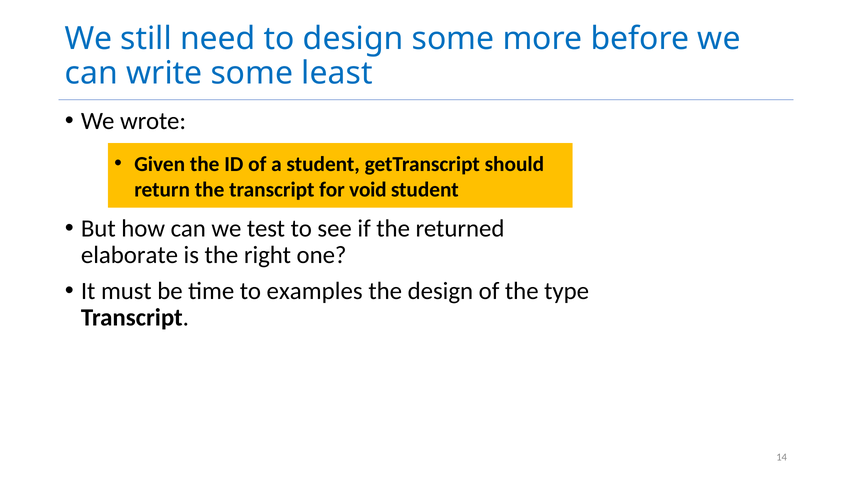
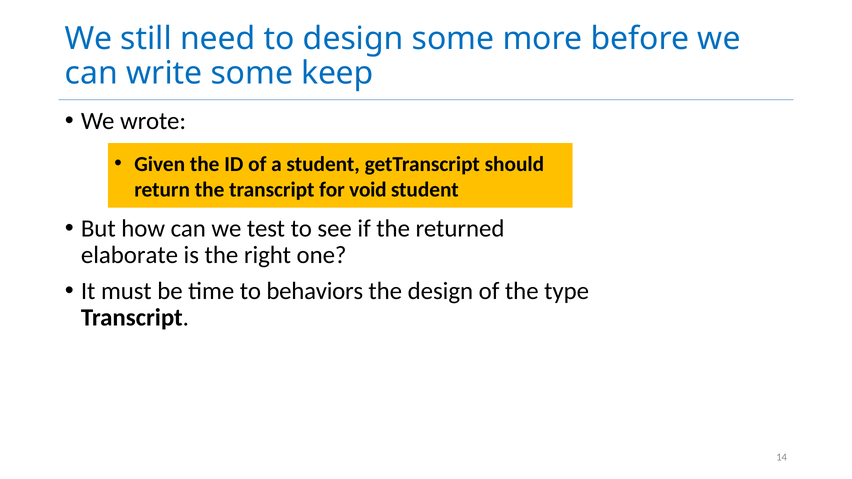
least: least -> keep
examples: examples -> behaviors
